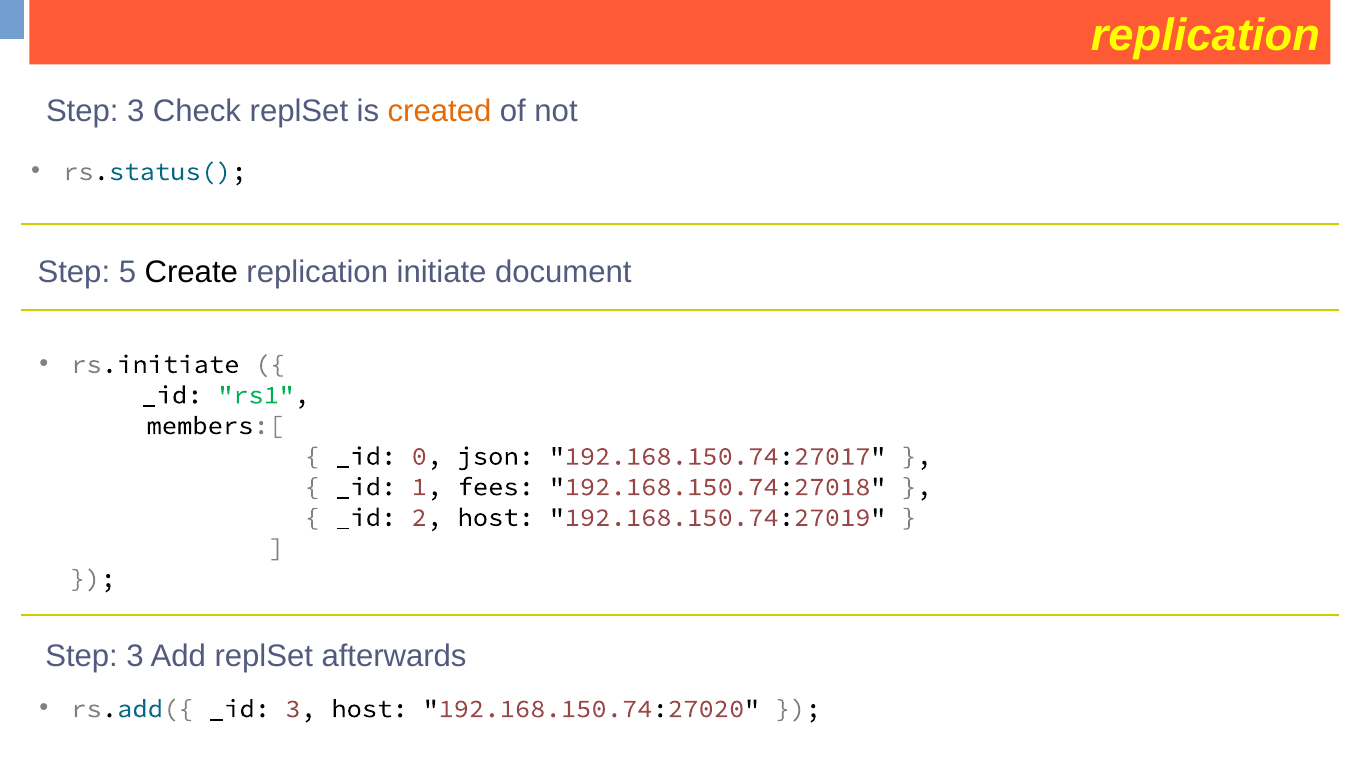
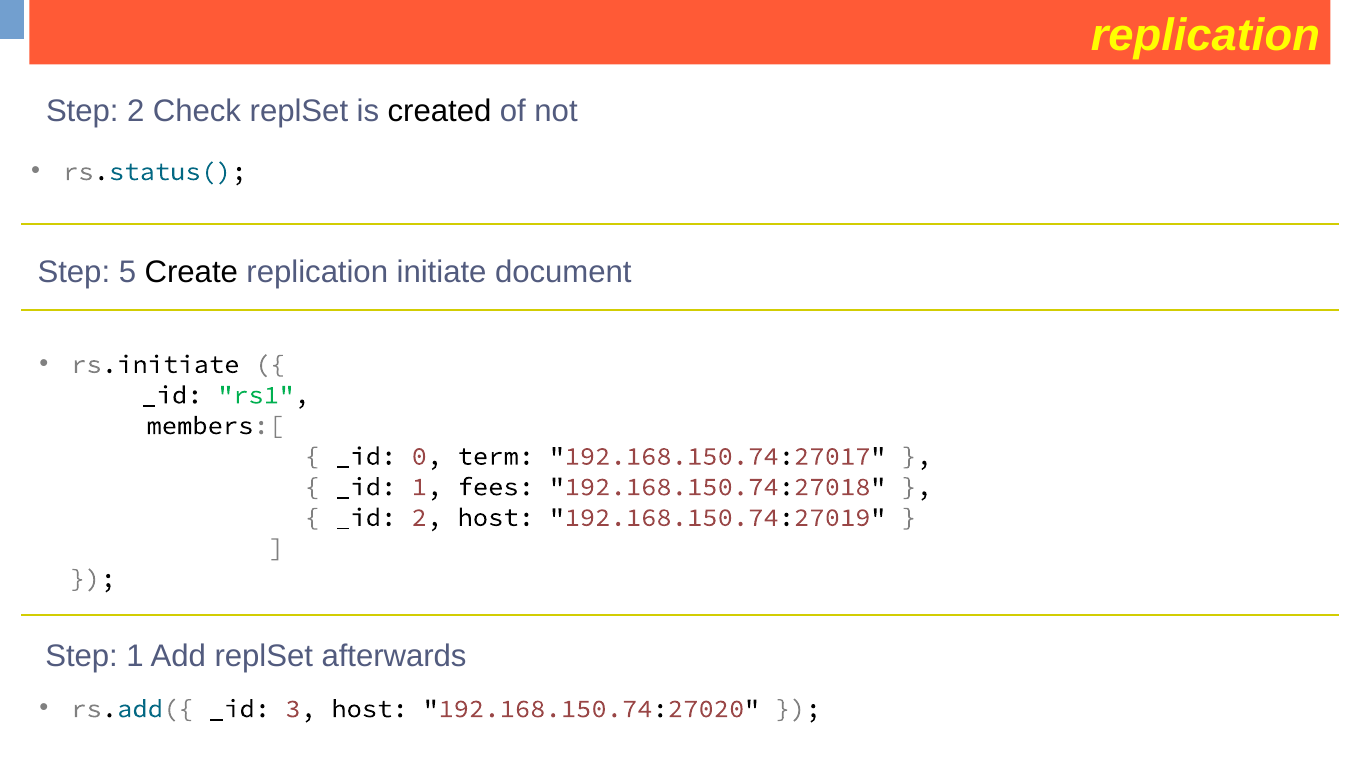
3 at (136, 111): 3 -> 2
created colour: orange -> black
json: json -> term
3 at (135, 656): 3 -> 1
